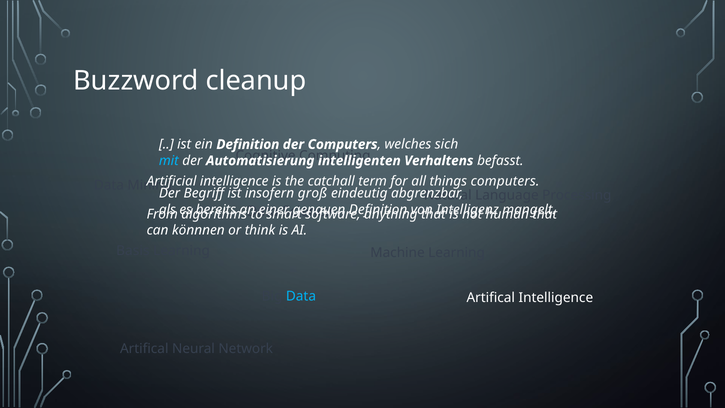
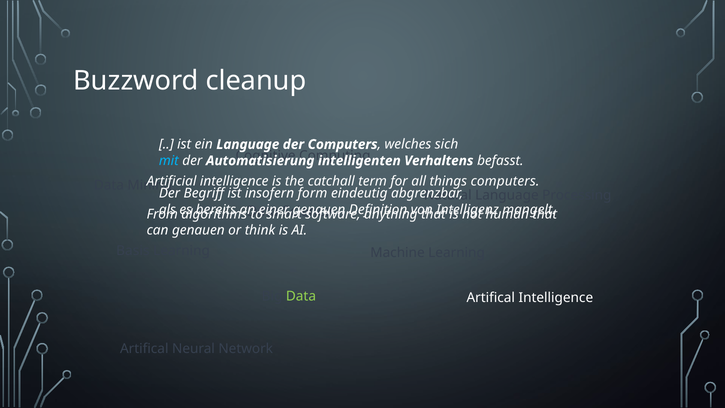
ein Definition: Definition -> Language
groß: groß -> form
can könnnen: könnnen -> genauen
Data at (301, 296) colour: light blue -> light green
